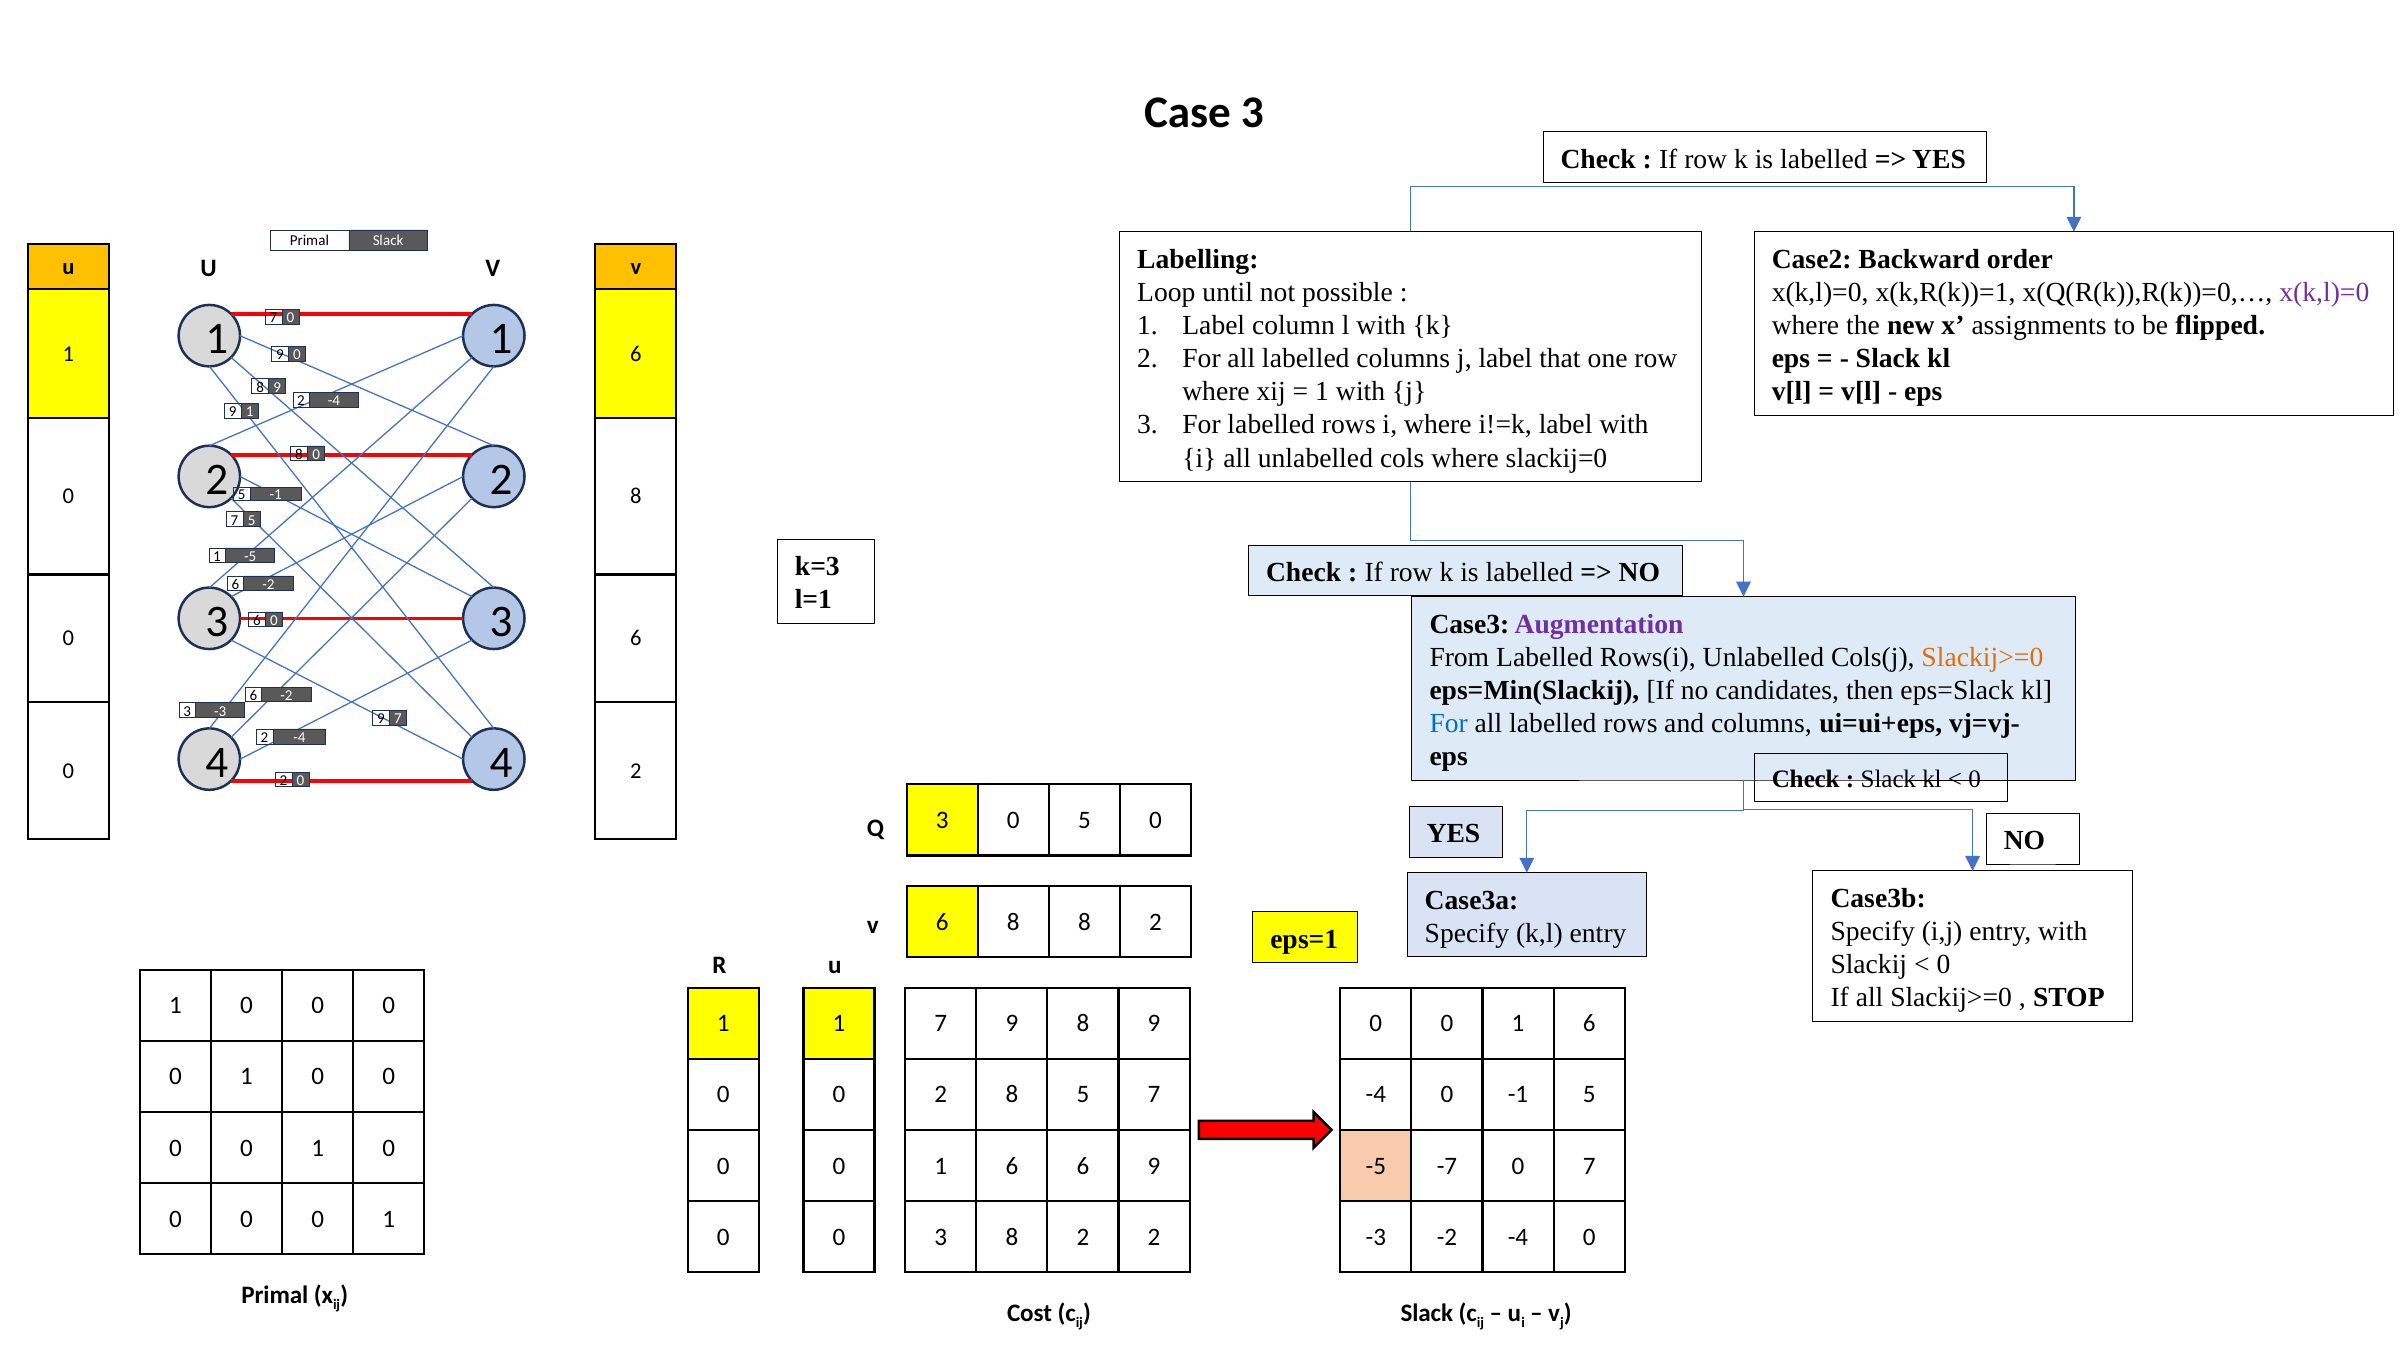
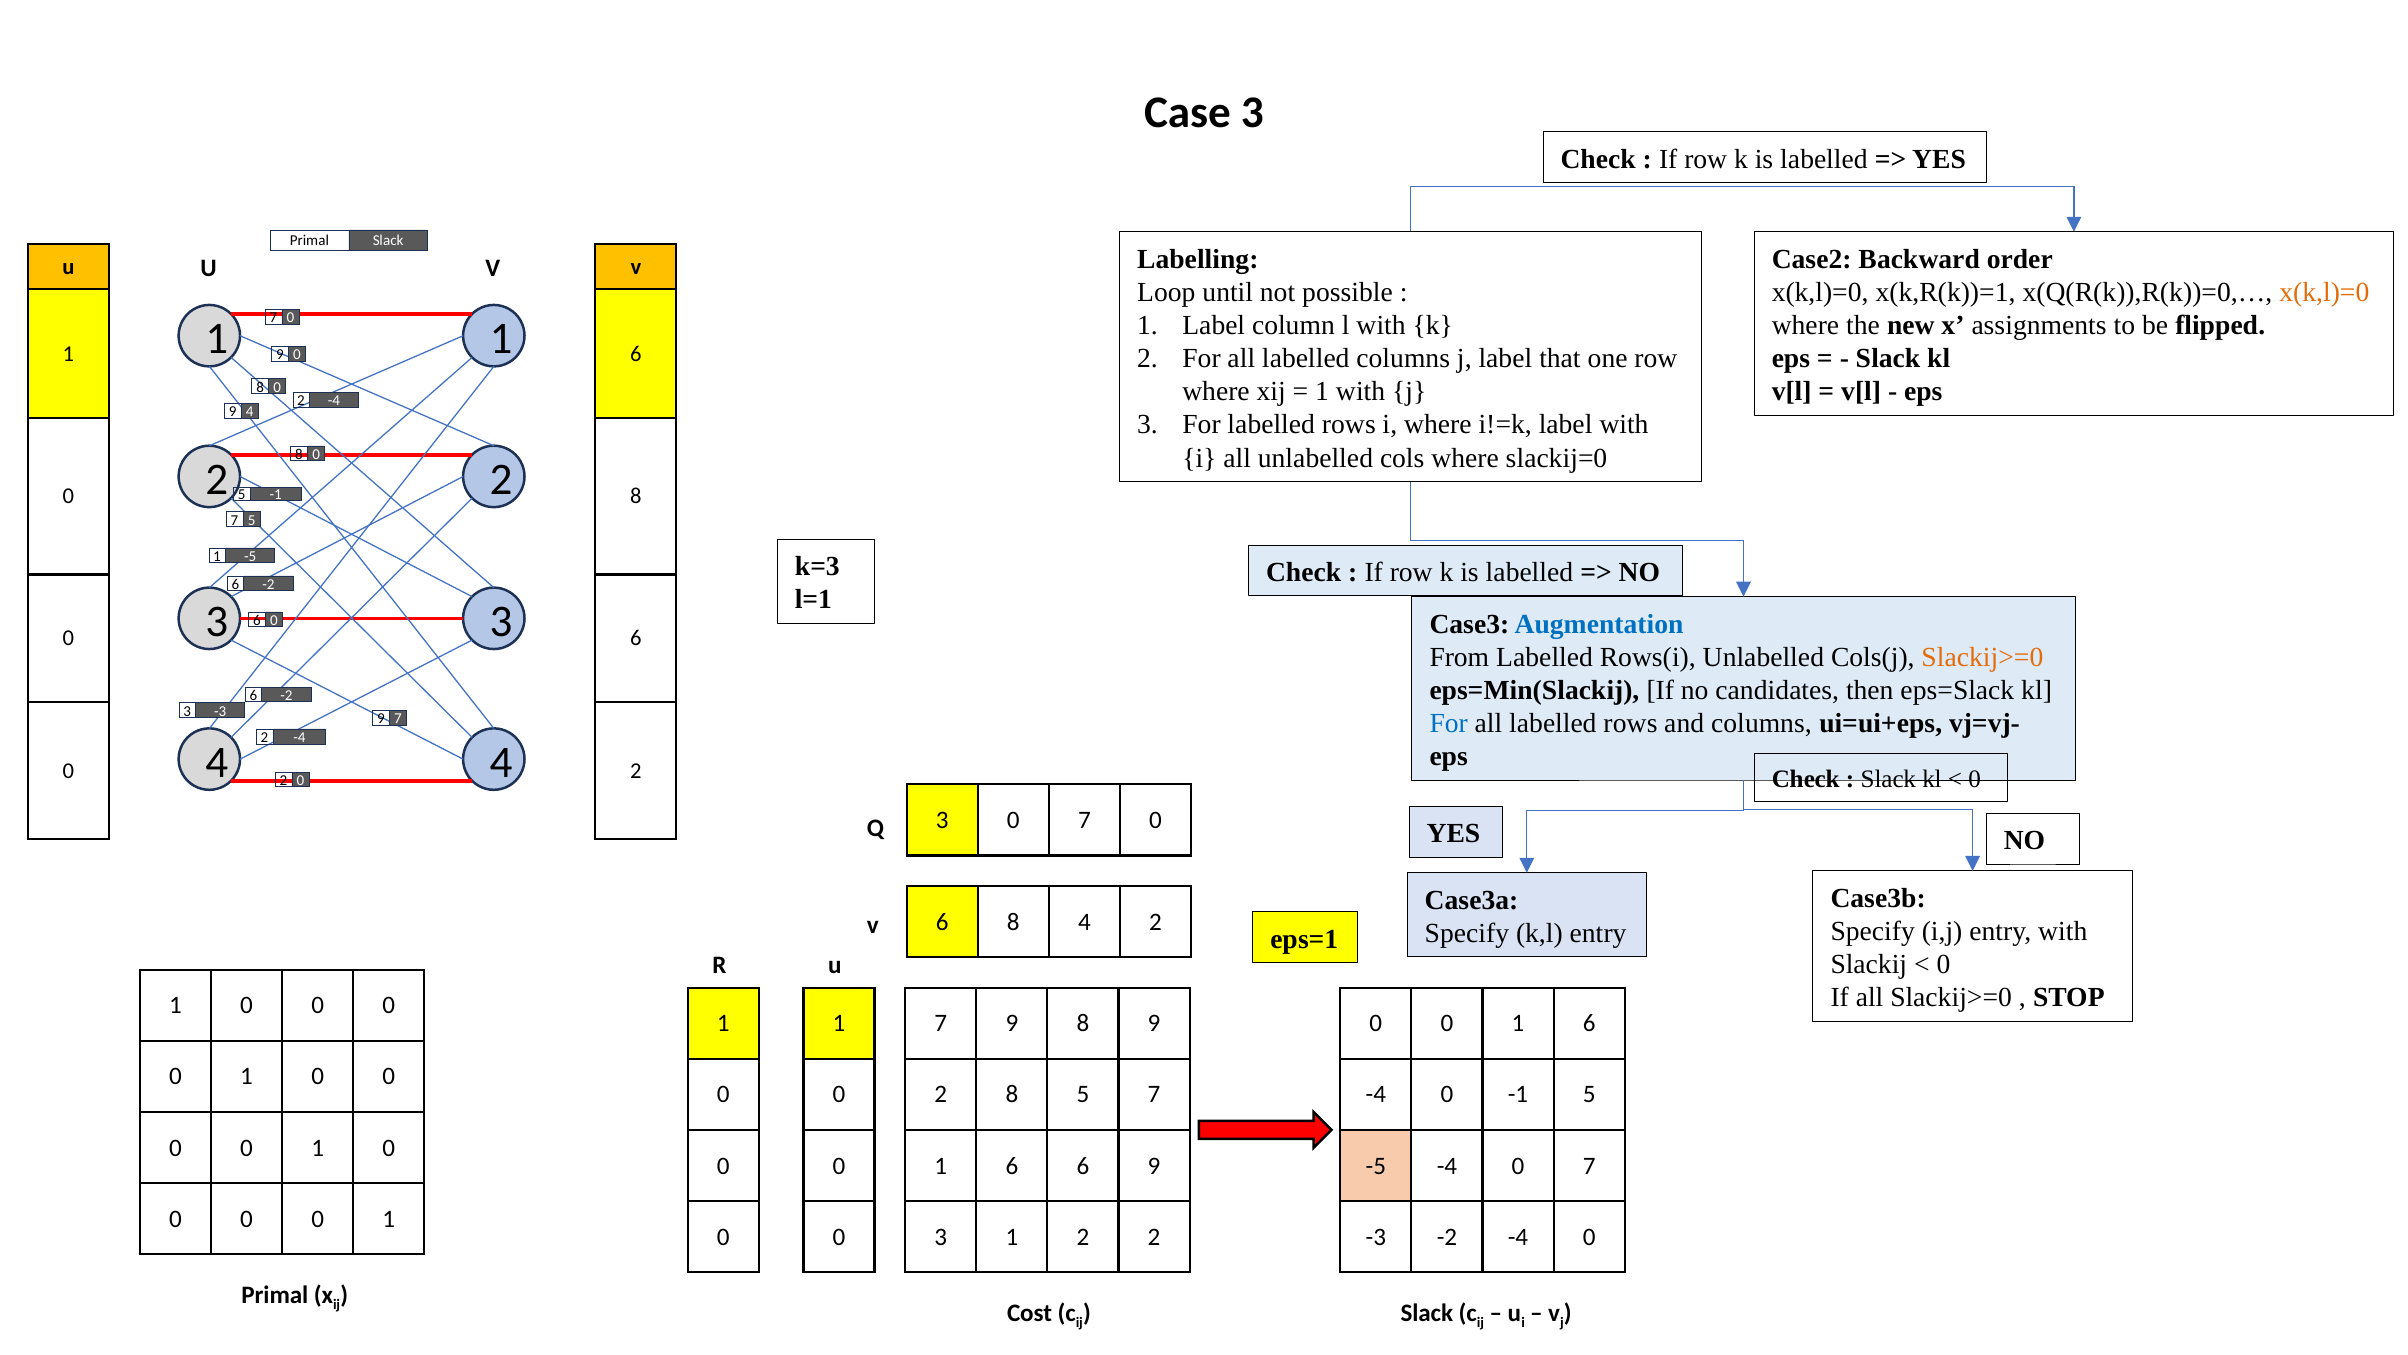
x(k,l)=0 at (2324, 292) colour: purple -> orange
9 at (277, 387): 9 -> 0
9 1: 1 -> 4
Augmentation colour: purple -> blue
3 0 5: 5 -> 7
8 8: 8 -> 4
-5 -7: -7 -> -4
3 8: 8 -> 1
